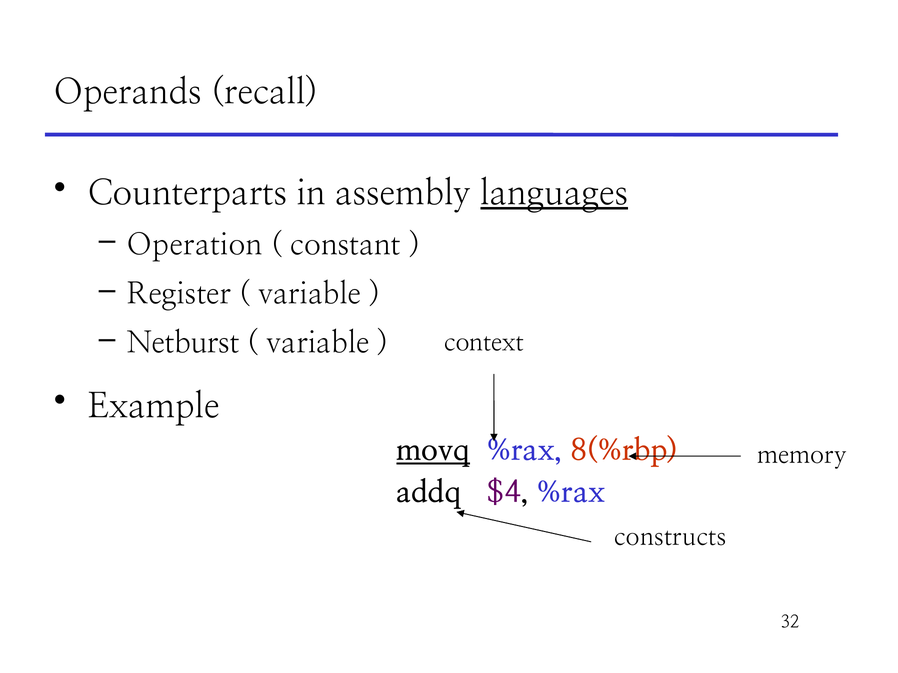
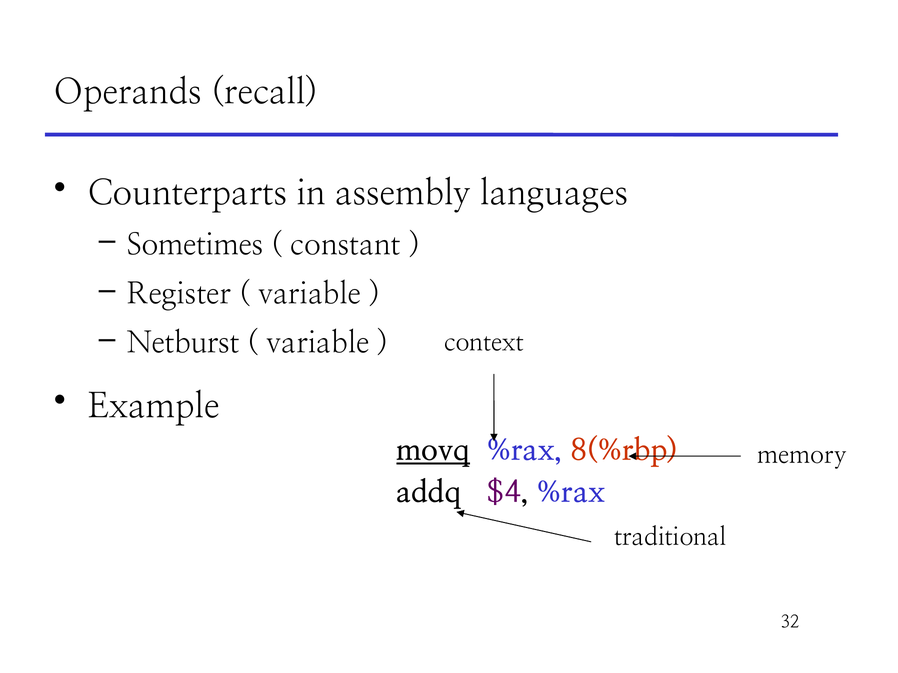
languages underline: present -> none
Operation: Operation -> Sometimes
constructs: constructs -> traditional
